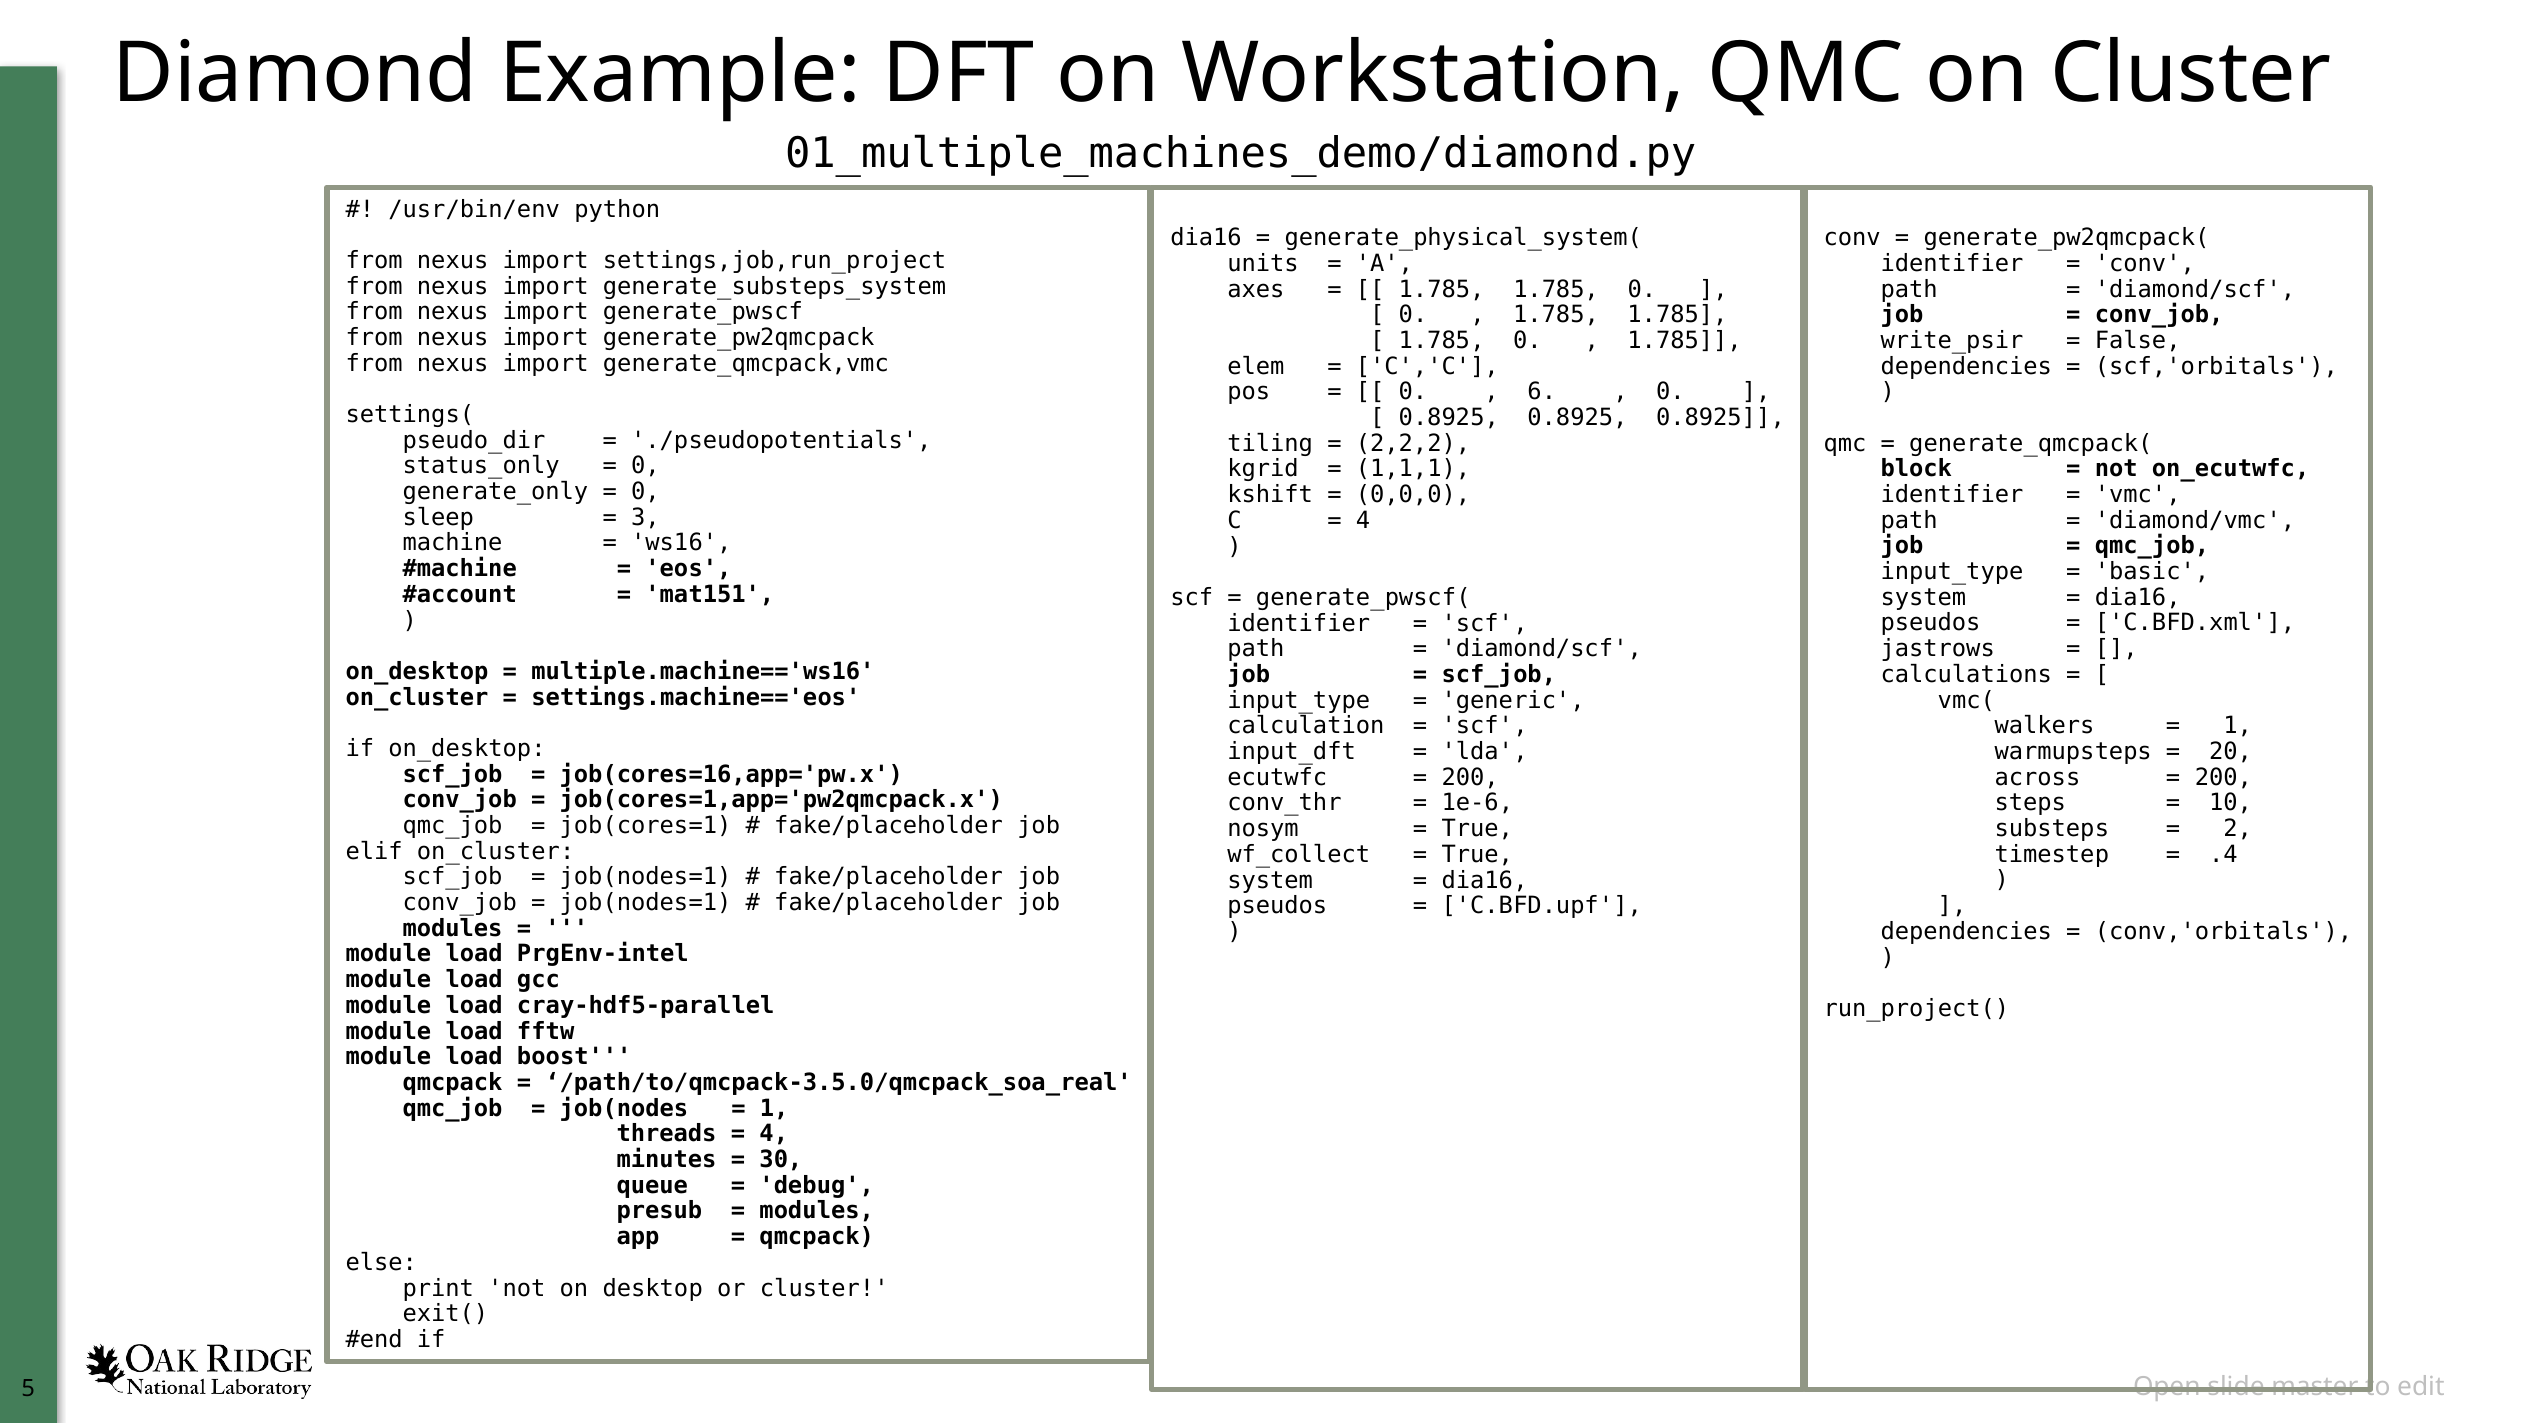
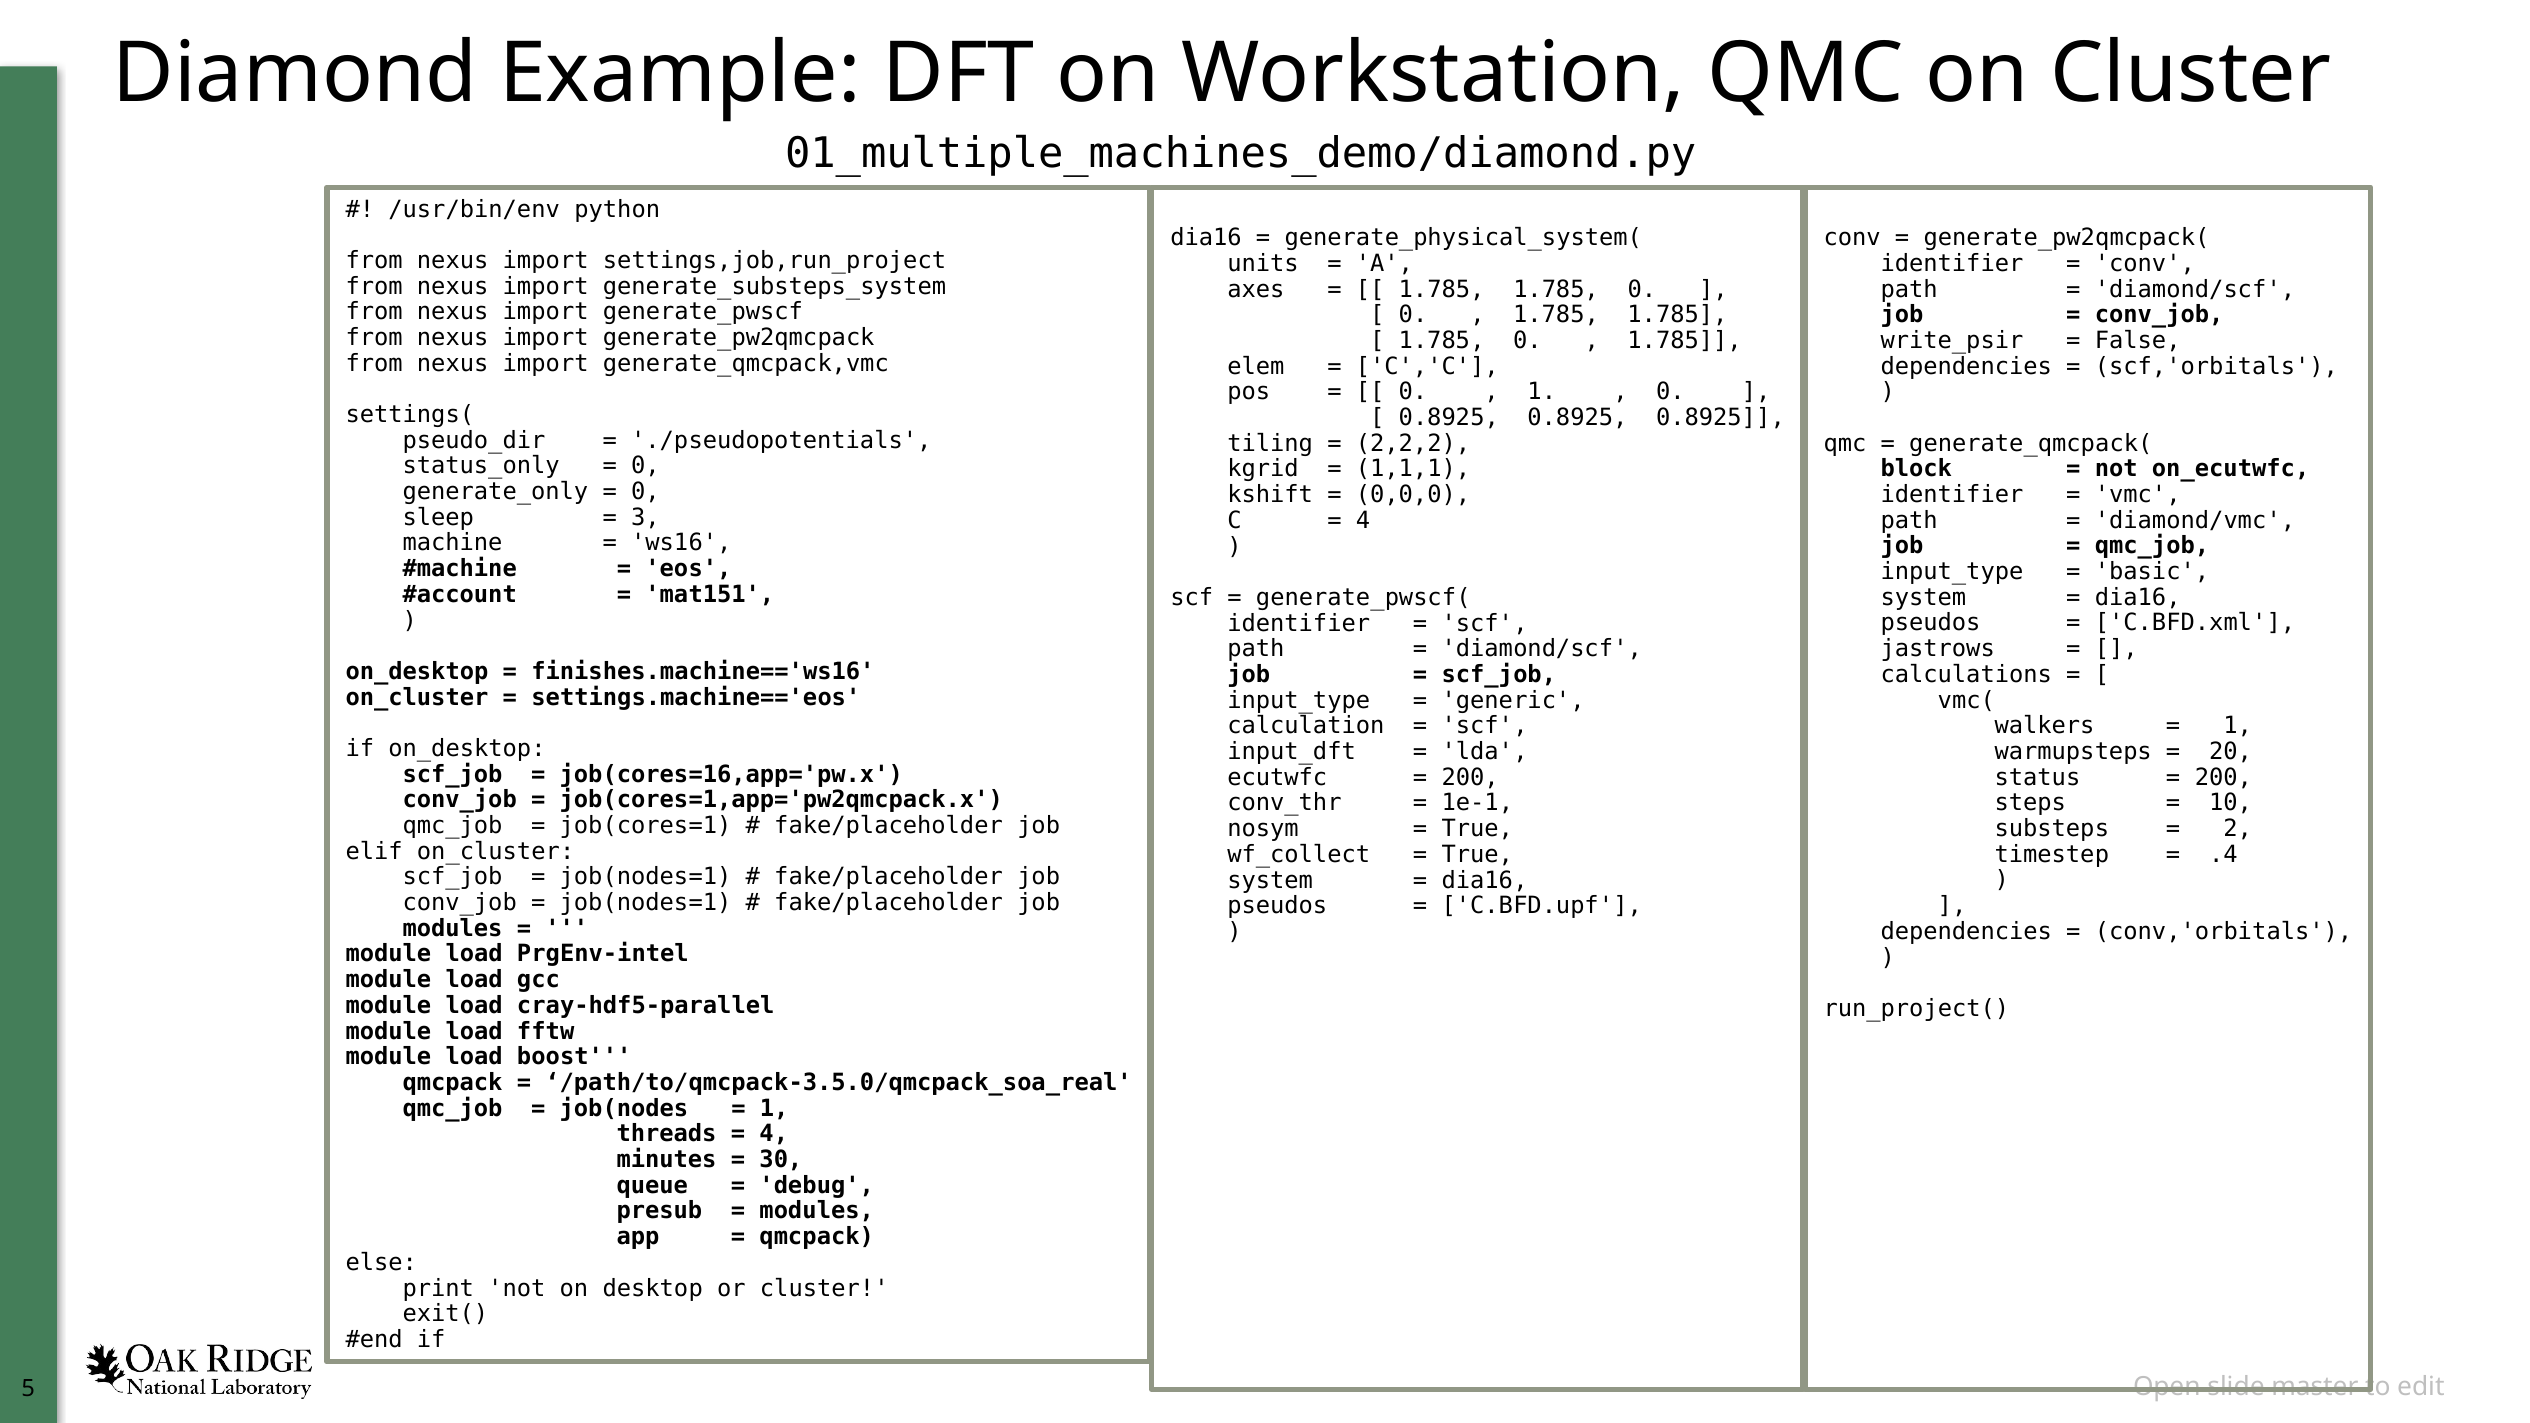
6 at (1542, 392): 6 -> 1
multiple.machine=='ws16: multiple.machine=='ws16 -> finishes.machine=='ws16
across: across -> status
1e-6: 1e-6 -> 1e-1
